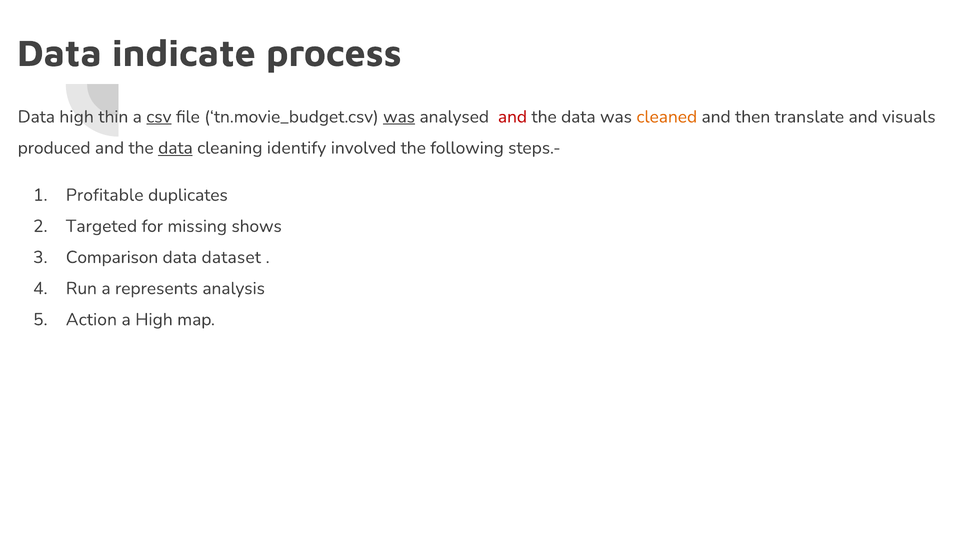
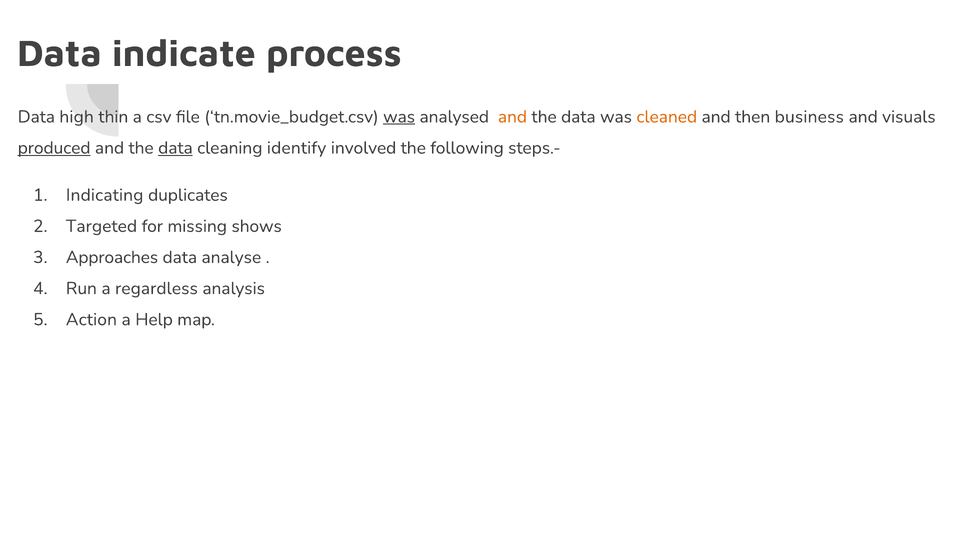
csv underline: present -> none
and at (512, 117) colour: red -> orange
translate: translate -> business
produced underline: none -> present
Profitable: Profitable -> Indicating
Comparison: Comparison -> Approaches
dataset: dataset -> analyse
represents: represents -> regardless
a High: High -> Help
